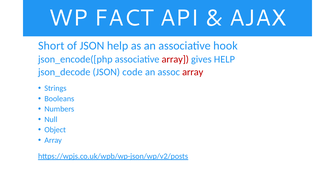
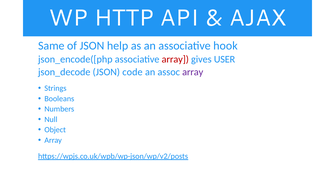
FACT: FACT -> HTTP
Short: Short -> Same
gives HELP: HELP -> USER
array at (193, 72) colour: red -> purple
